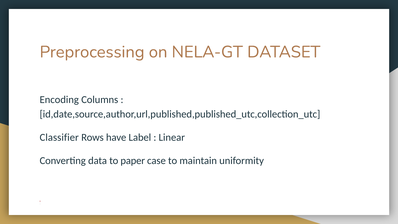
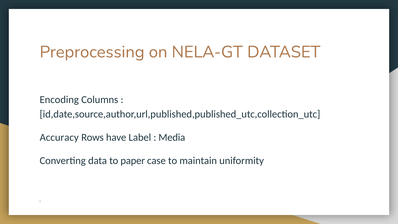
Classifier: Classifier -> Accuracy
Linear: Linear -> Media
